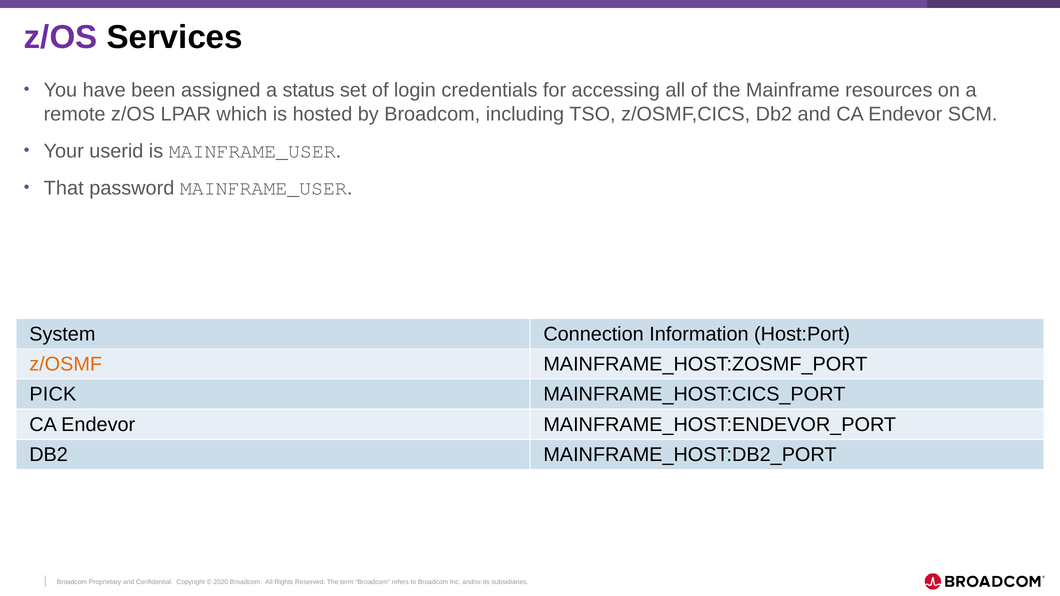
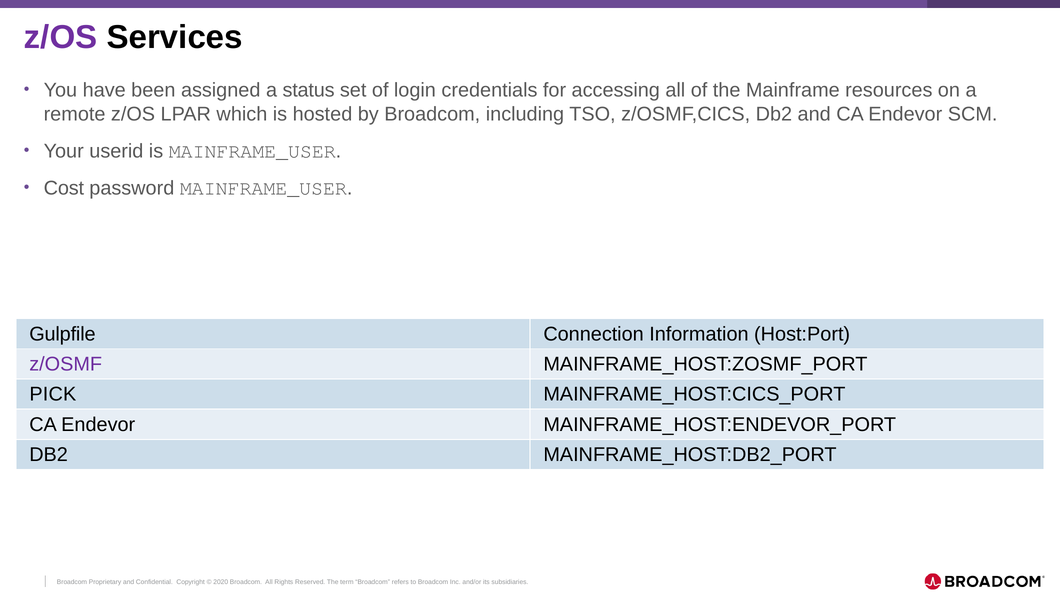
That: That -> Cost
System: System -> Gulpfile
z/OSMF colour: orange -> purple
